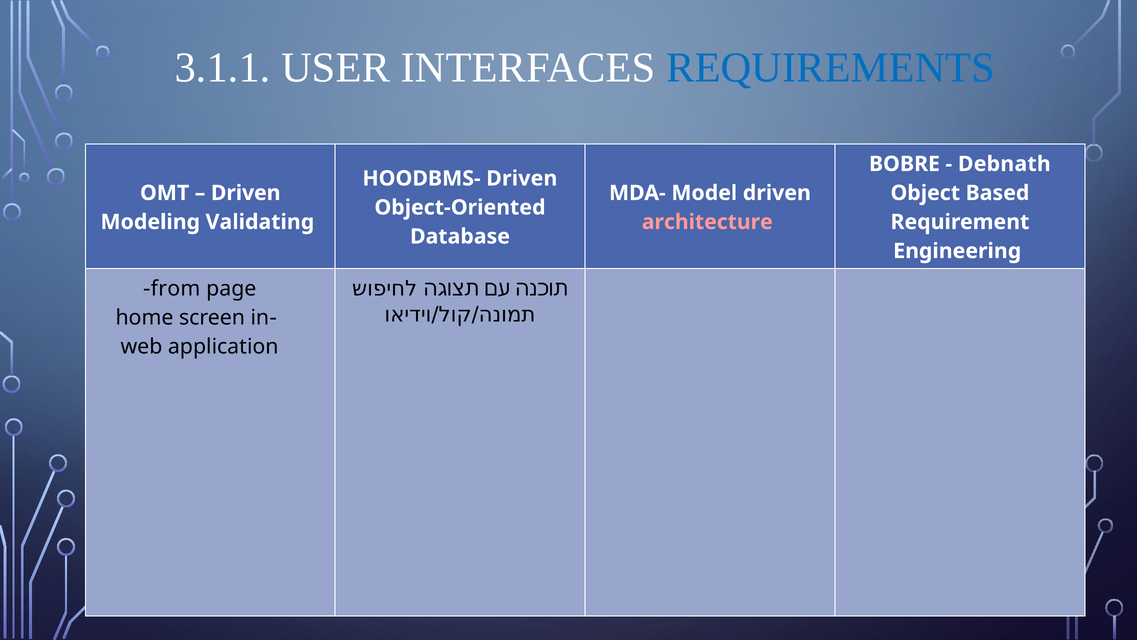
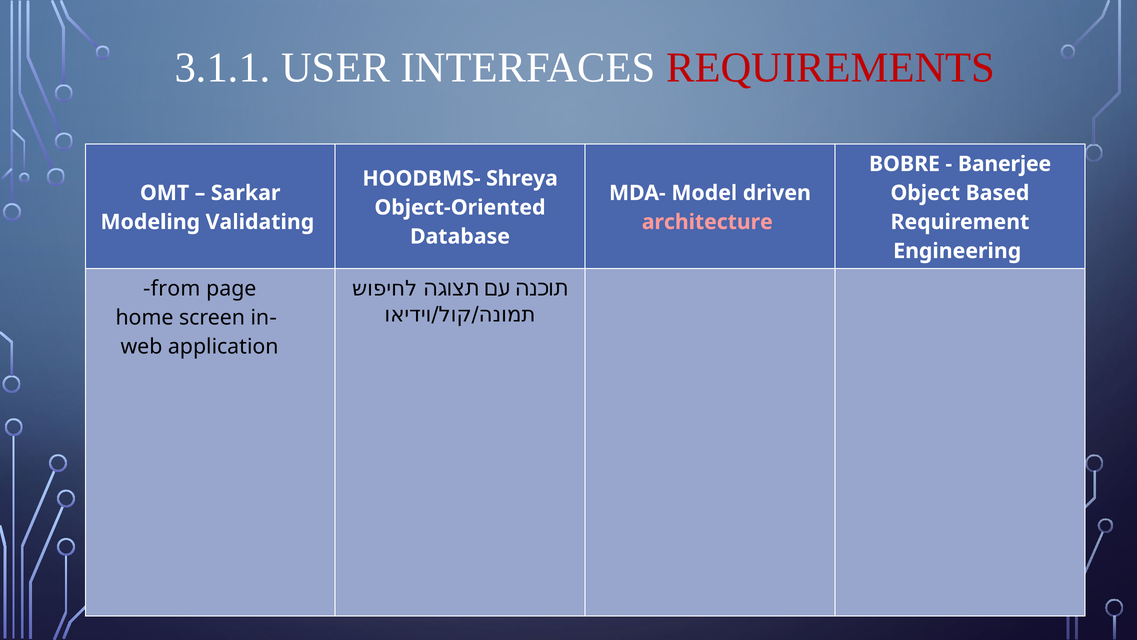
REQUIREMENTS colour: blue -> red
Debnath: Debnath -> Banerjee
HOODBMS- Driven: Driven -> Shreya
Driven at (246, 193): Driven -> Sarkar
